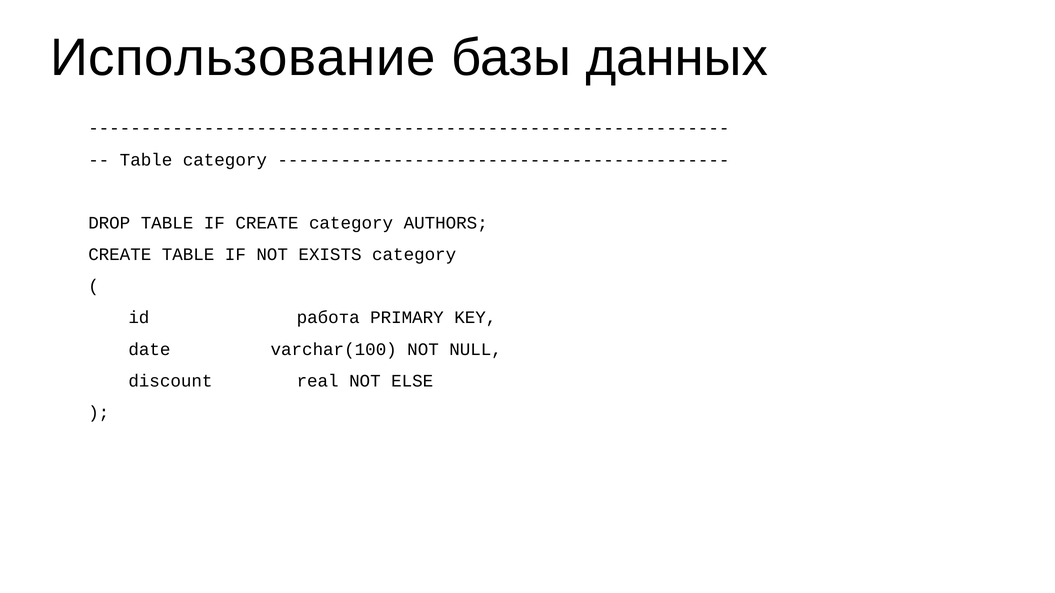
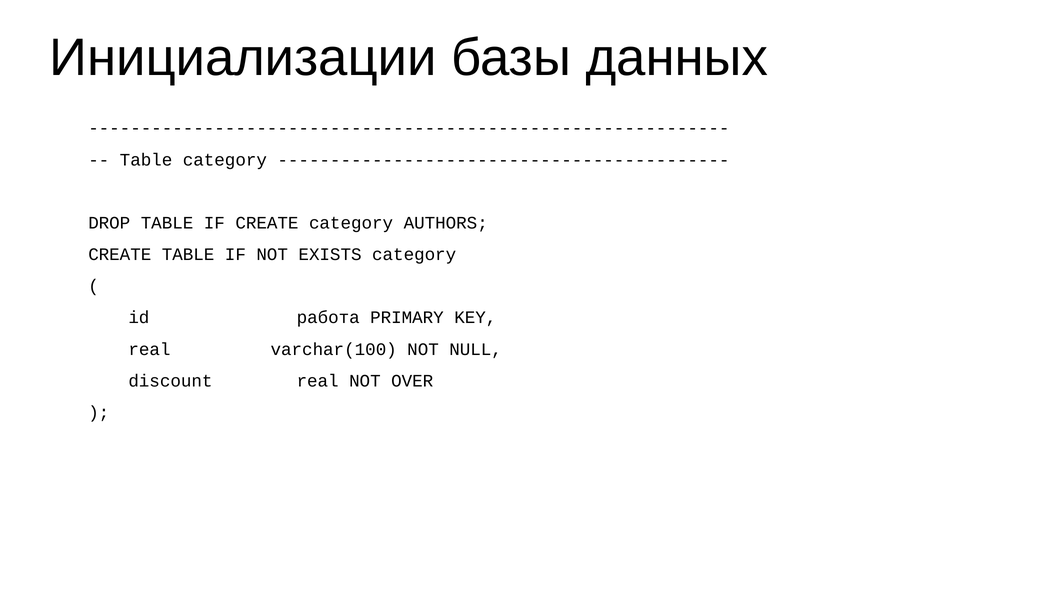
Использование: Использование -> Инициализации
date at (149, 350): date -> real
ELSE: ELSE -> OVER
